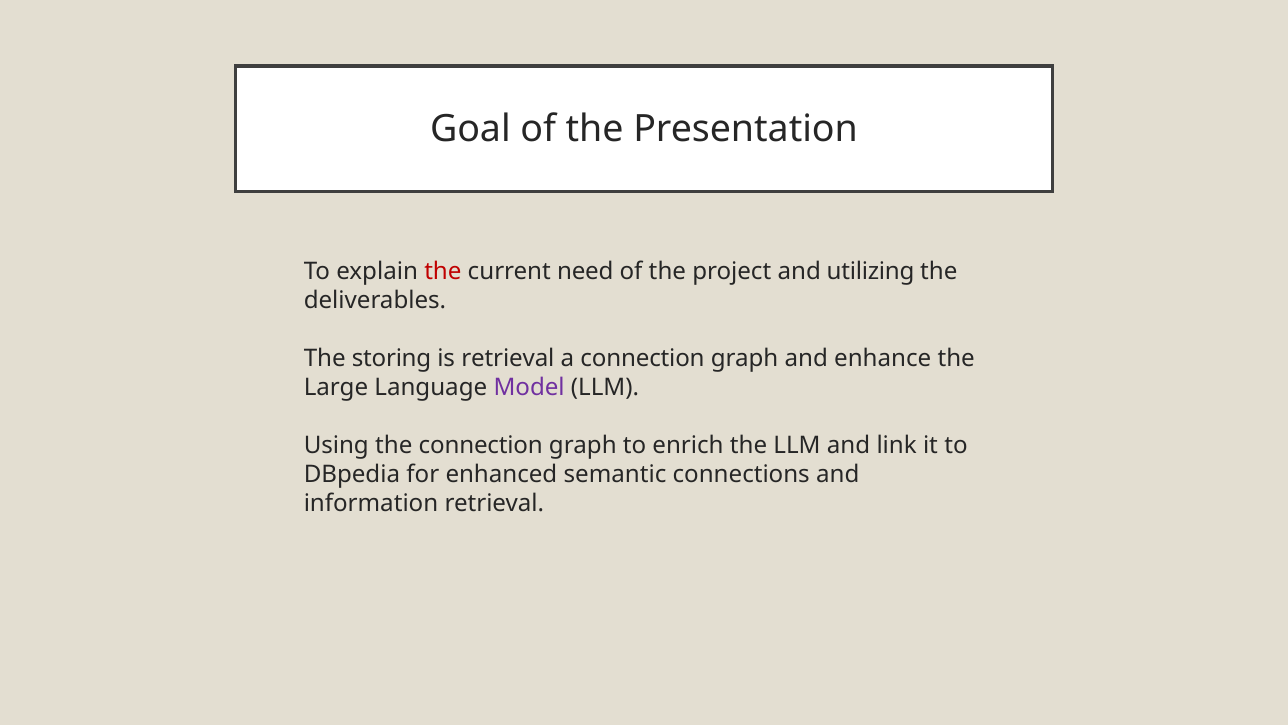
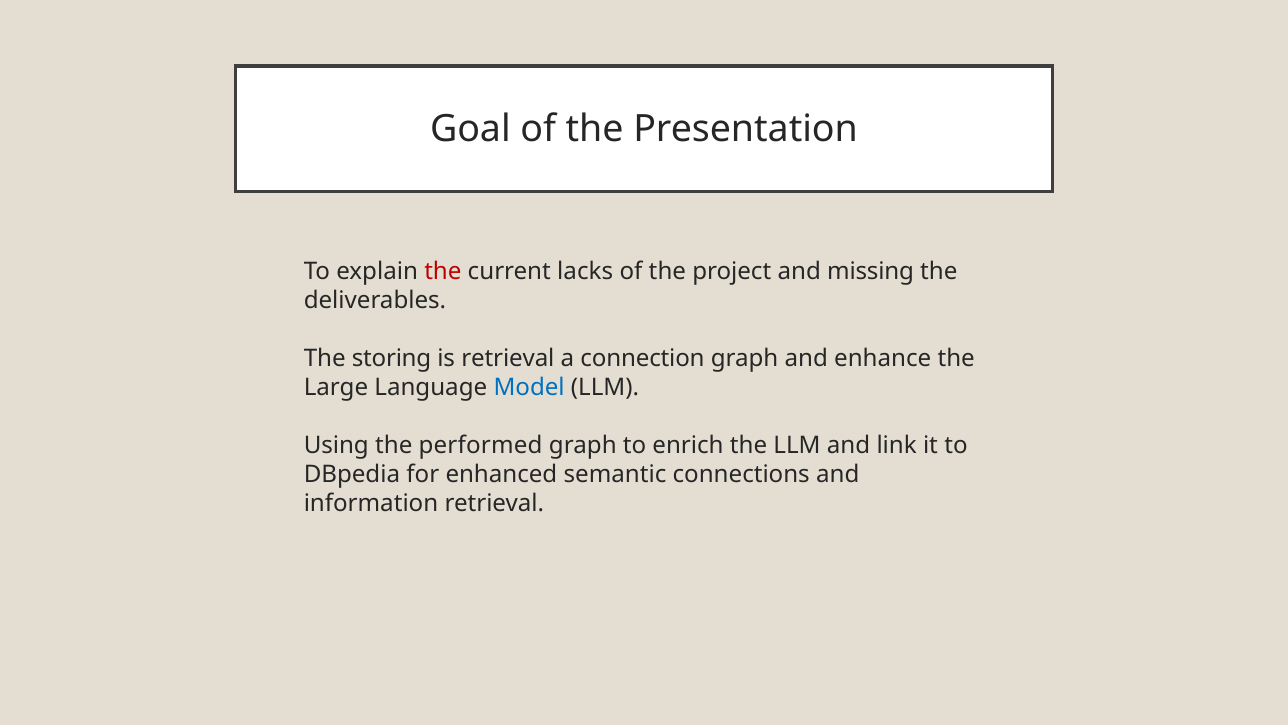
need: need -> lacks
utilizing: utilizing -> missing
Model colour: purple -> blue
the connection: connection -> performed
